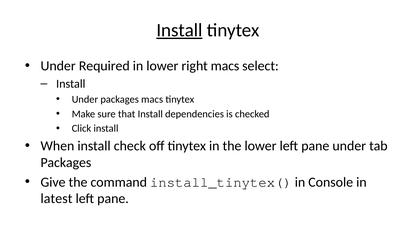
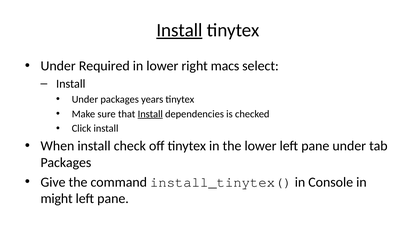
packages macs: macs -> years
Install at (150, 114) underline: none -> present
latest: latest -> might
